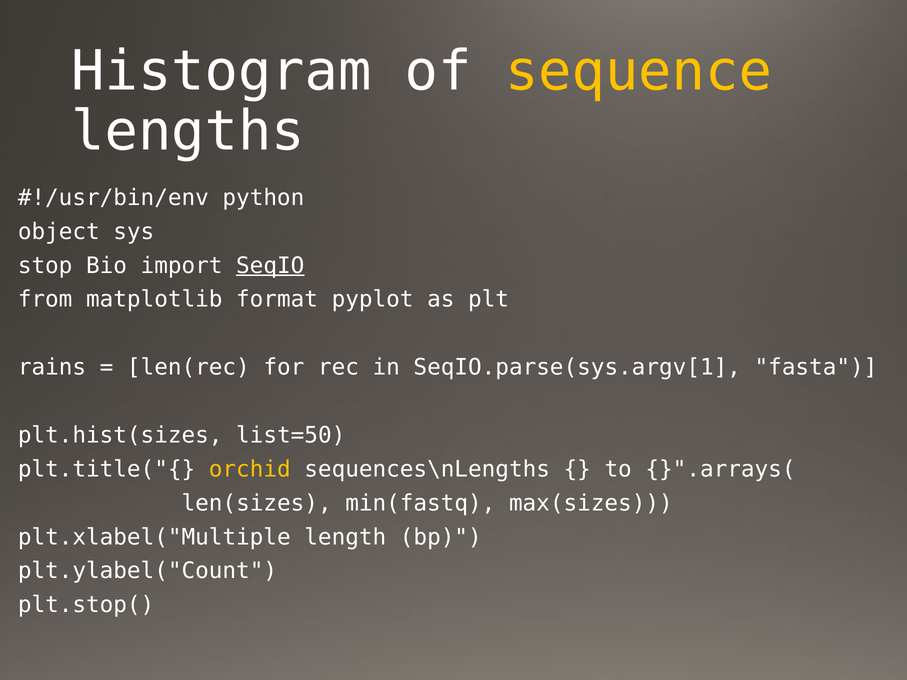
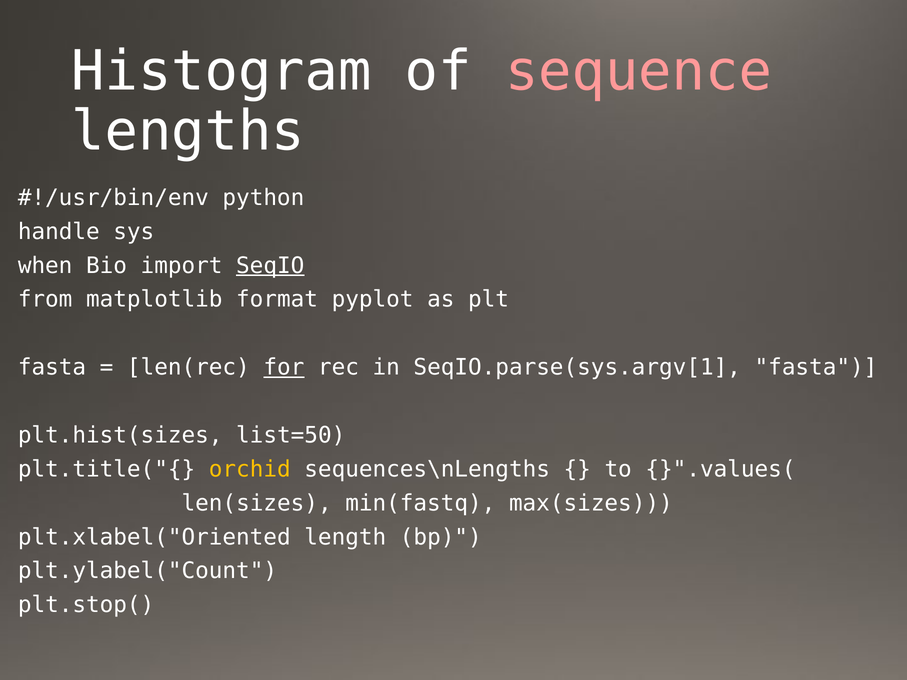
sequence colour: yellow -> pink
object: object -> handle
stop: stop -> when
rains at (52, 367): rains -> fasta
for underline: none -> present
}".arrays(: }".arrays( -> }".values(
plt.xlabel("Multiple: plt.xlabel("Multiple -> plt.xlabel("Oriented
